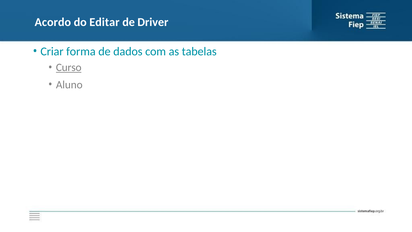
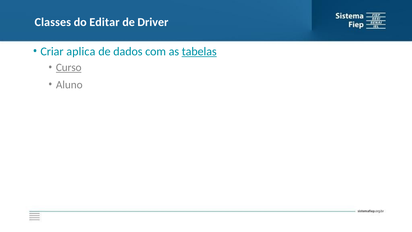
Acordo: Acordo -> Classes
forma: forma -> aplica
tabelas underline: none -> present
